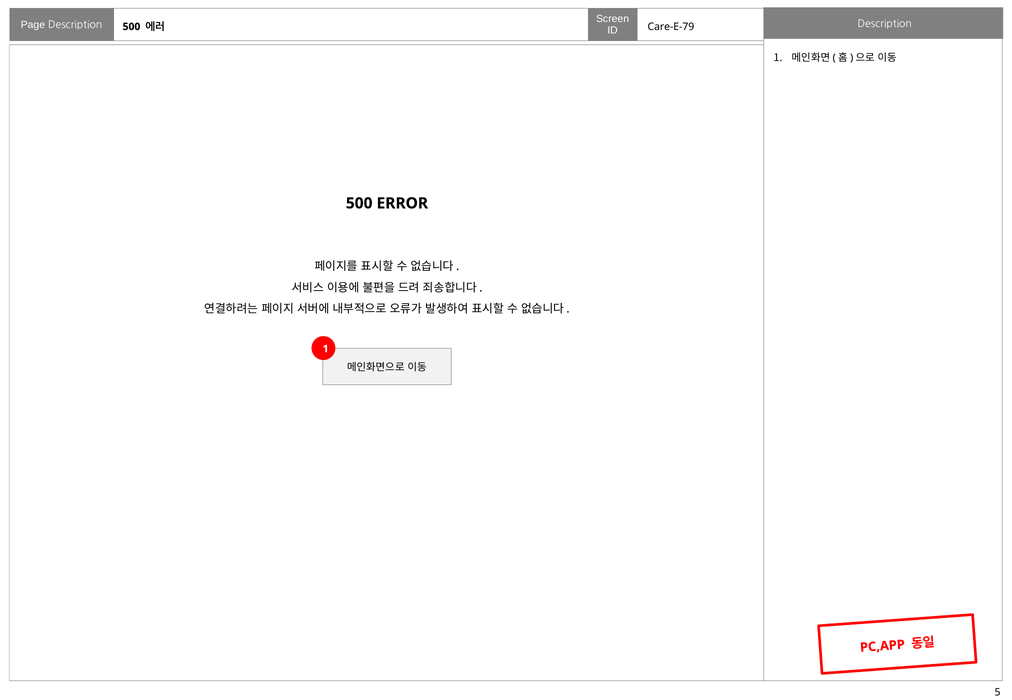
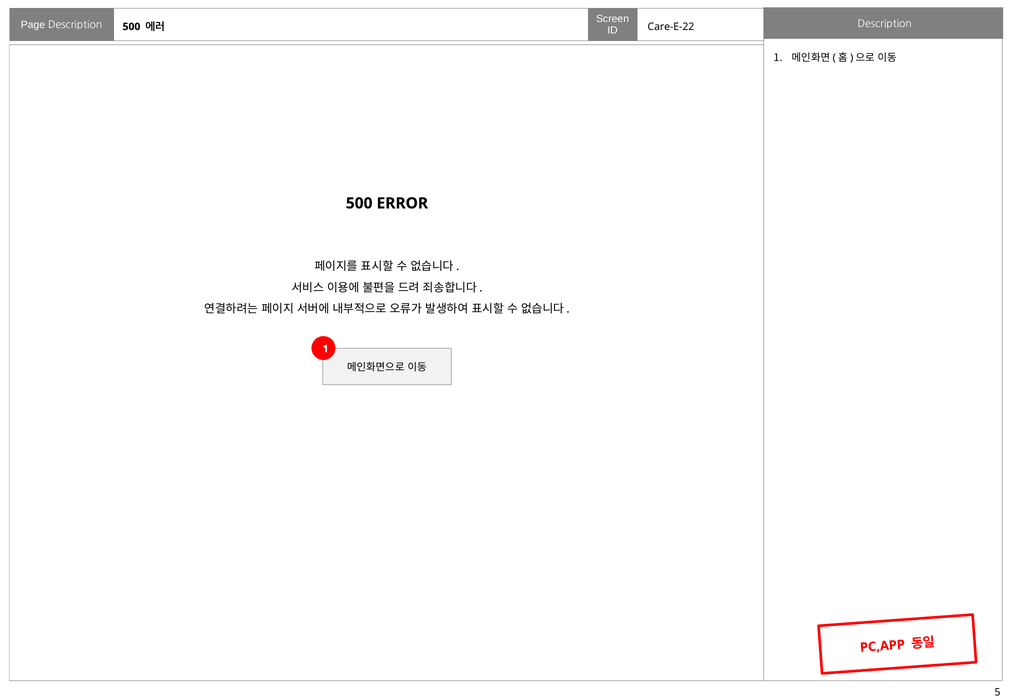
Care-E-79: Care-E-79 -> Care-E-22
